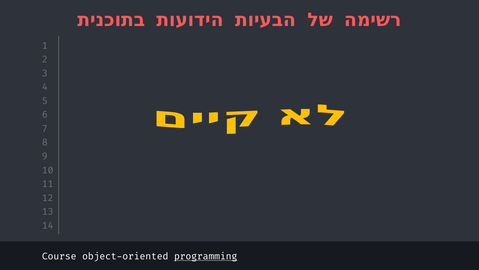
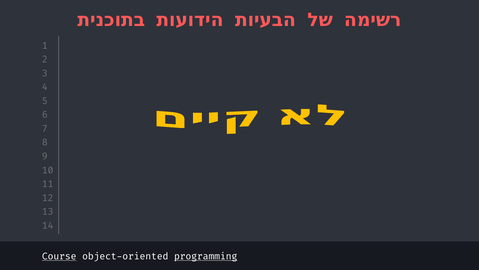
Course underline: none -> present
